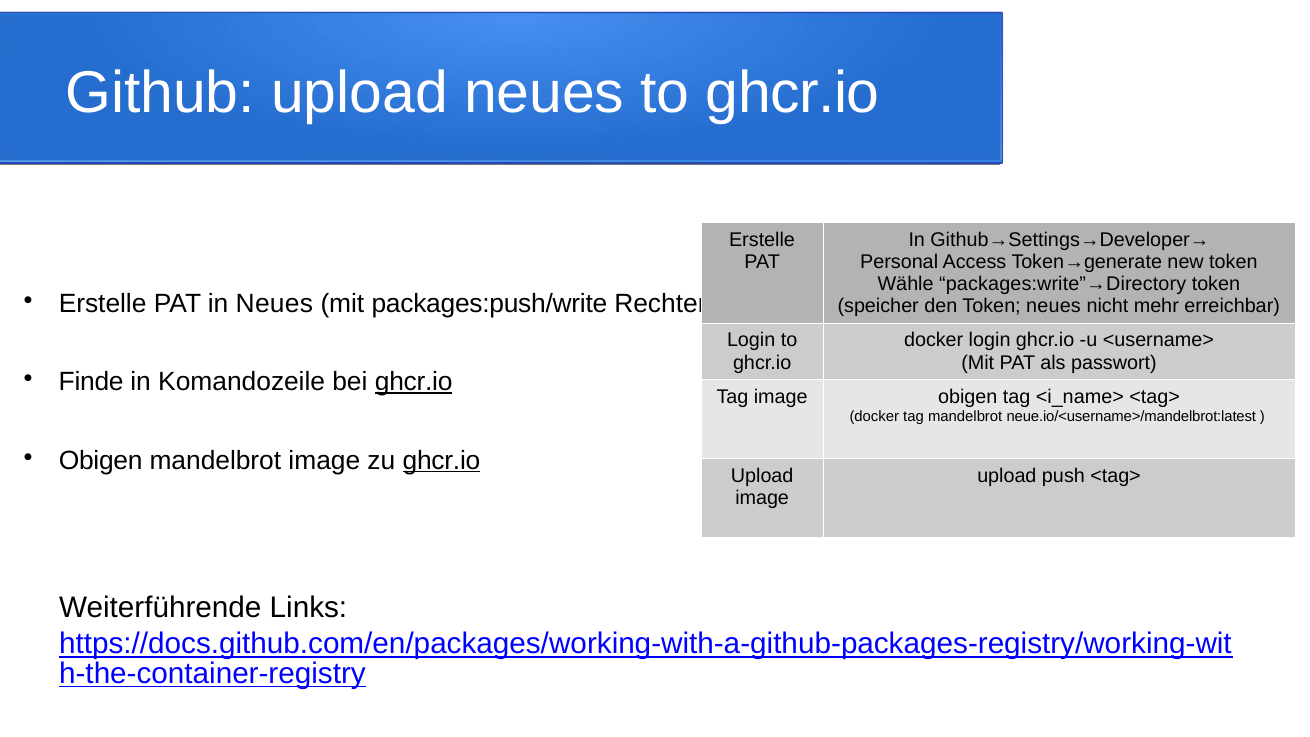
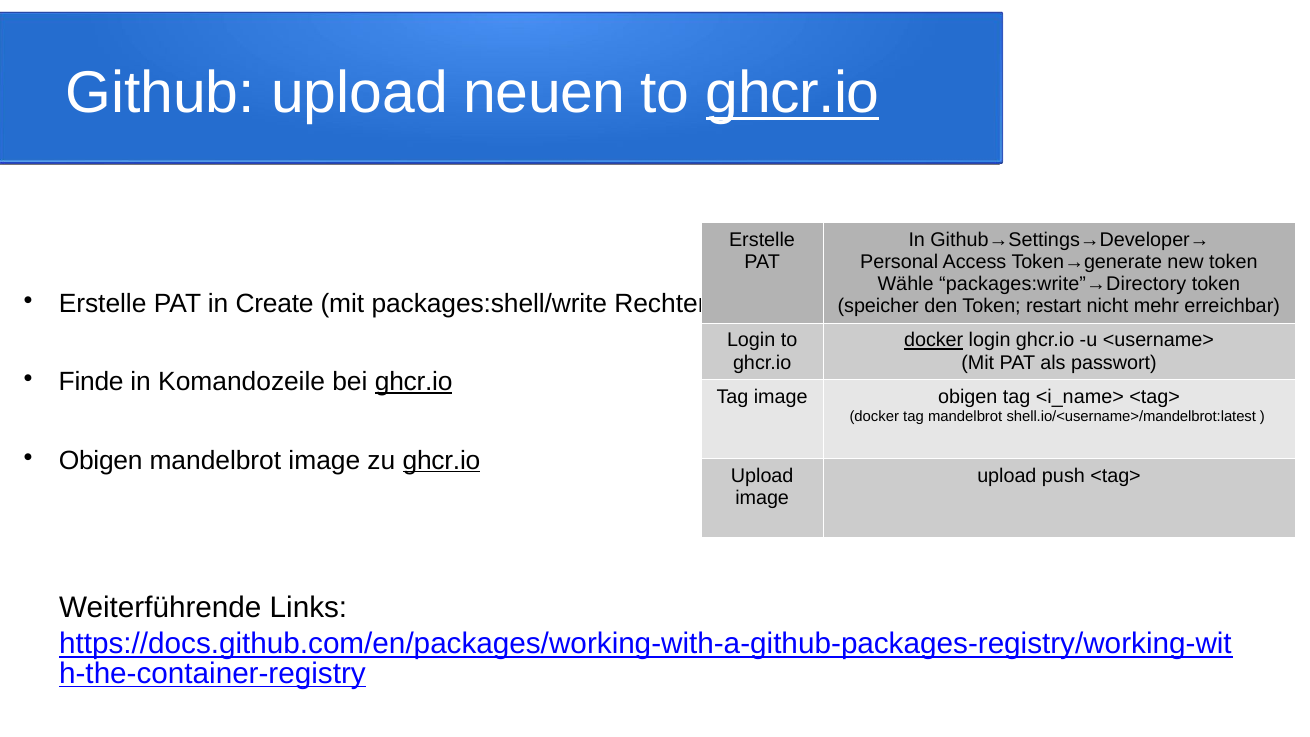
upload neues: neues -> neuen
ghcr.io at (793, 93) underline: none -> present
in Neues: Neues -> Create
packages:push/write: packages:push/write -> packages:shell/write
Token neues: neues -> restart
docker at (934, 340) underline: none -> present
neue.io/<username>/mandelbrot:latest: neue.io/<username>/mandelbrot:latest -> shell.io/<username>/mandelbrot:latest
